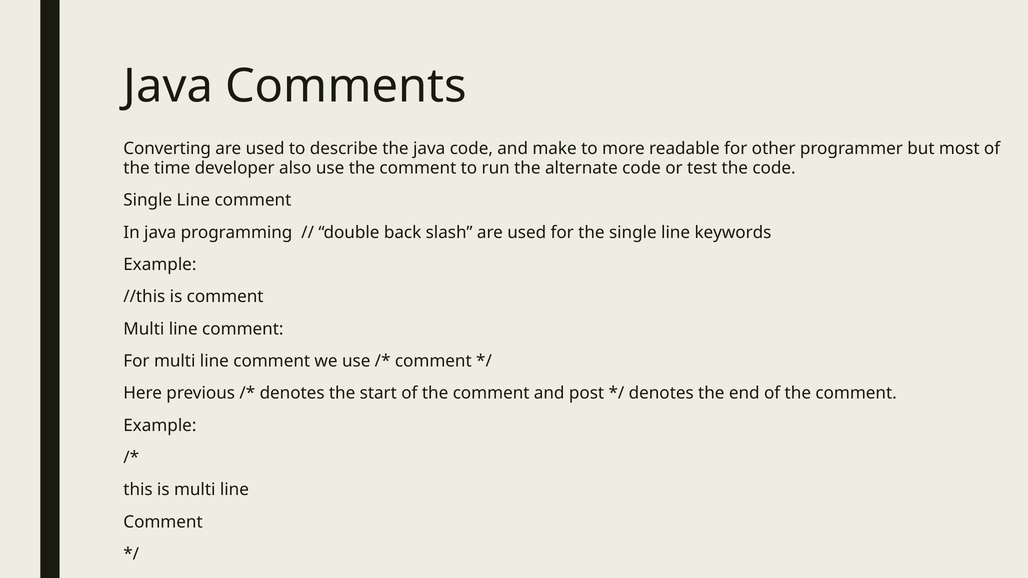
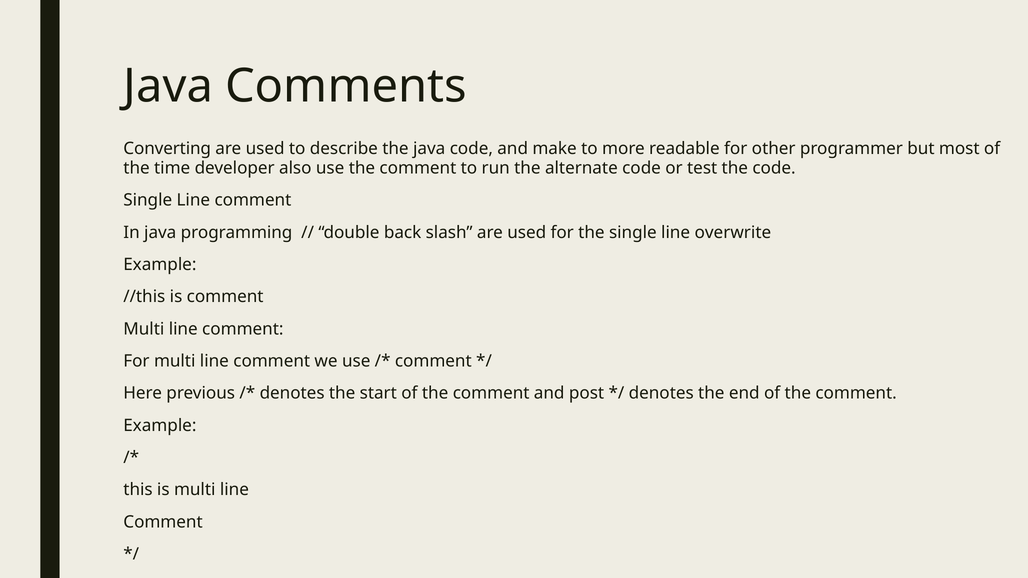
keywords: keywords -> overwrite
